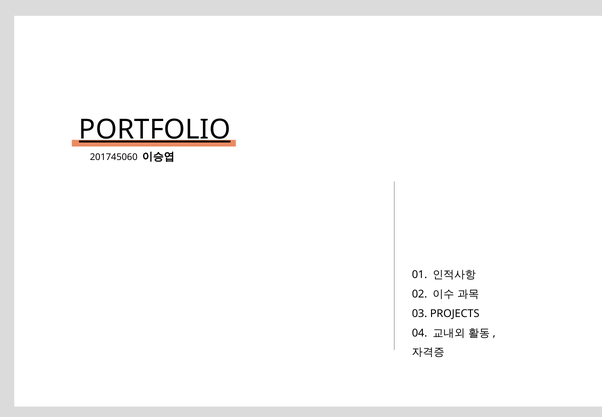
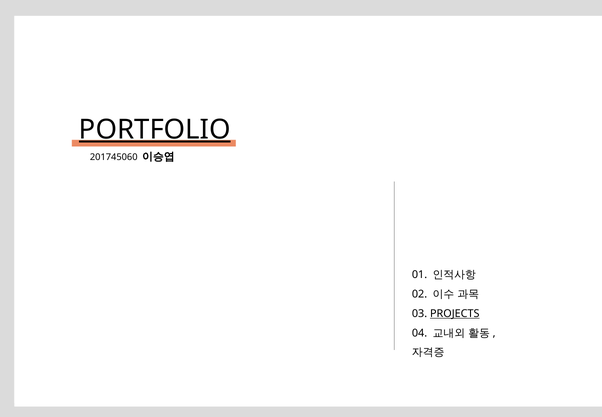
PROJECTS underline: none -> present
